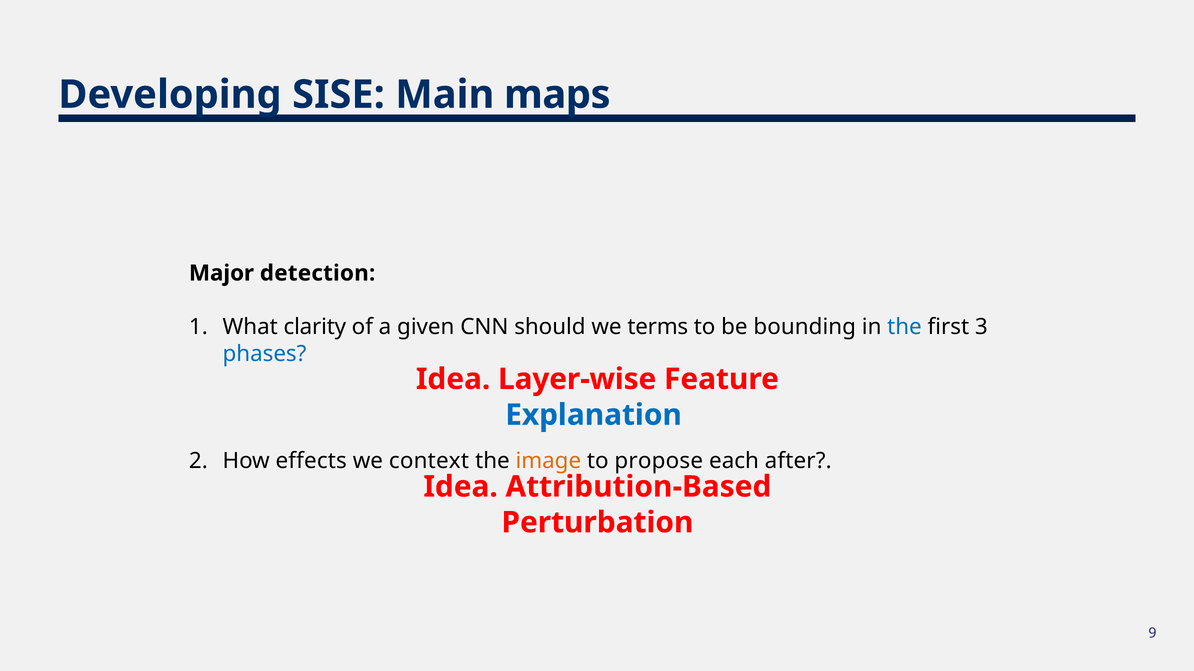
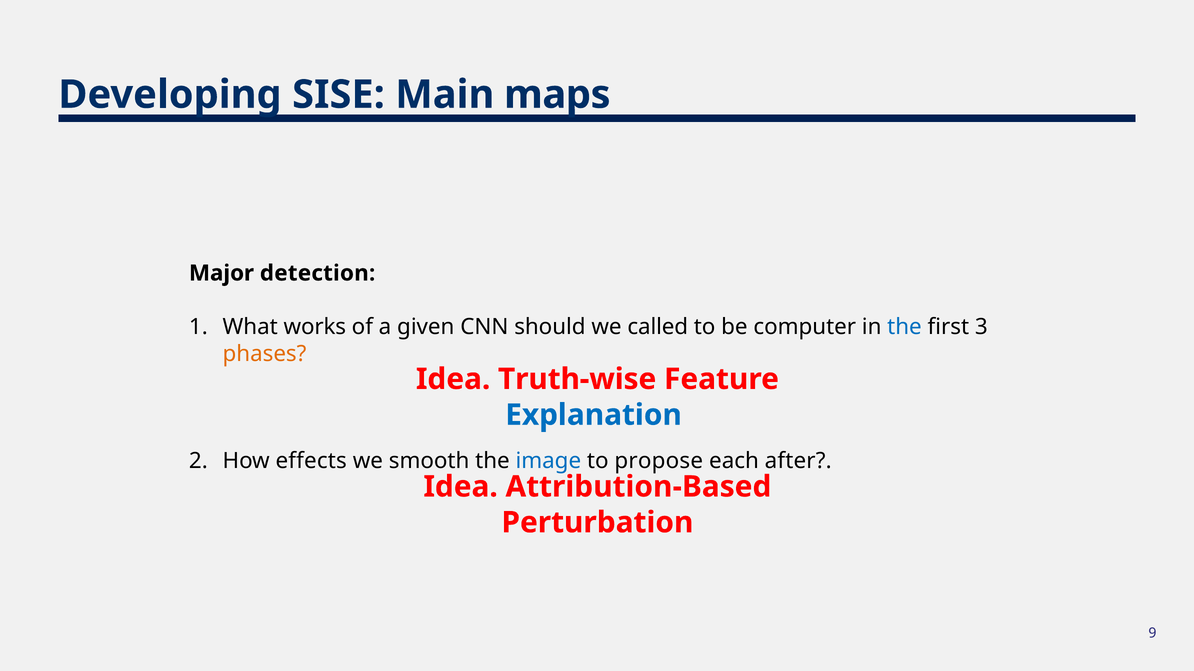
clarity: clarity -> works
terms: terms -> called
bounding: bounding -> computer
phases colour: blue -> orange
Layer-wise: Layer-wise -> Truth-wise
context: context -> smooth
image colour: orange -> blue
